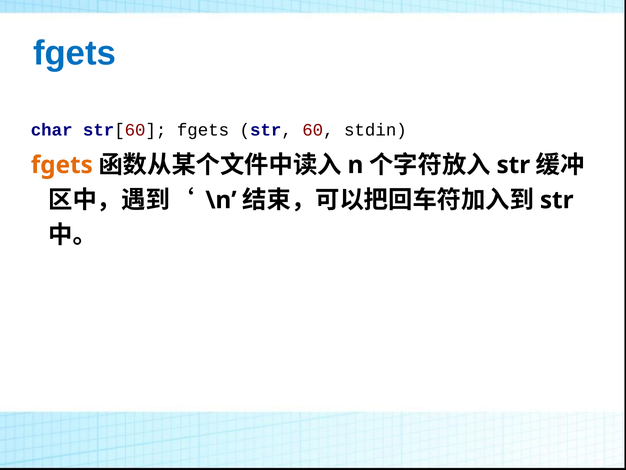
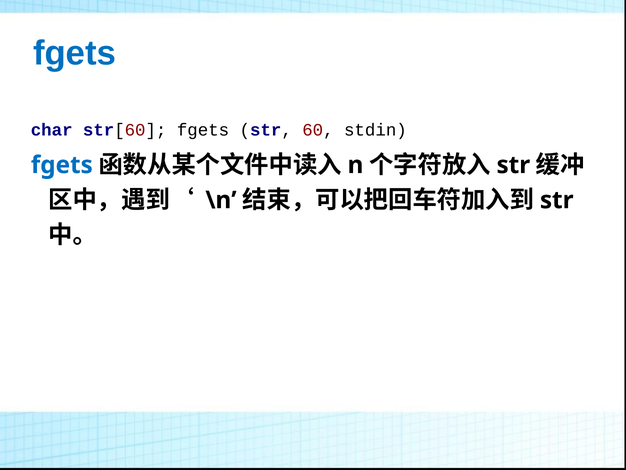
fgets at (62, 165) colour: orange -> blue
